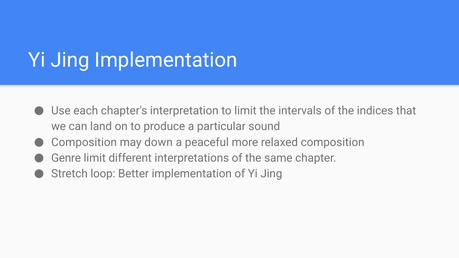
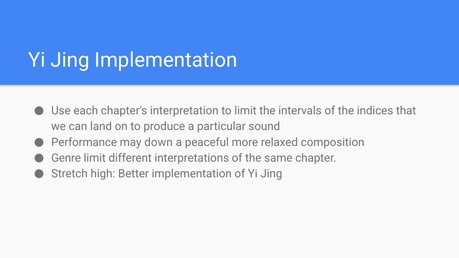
Composition at (84, 142): Composition -> Performance
loop: loop -> high
